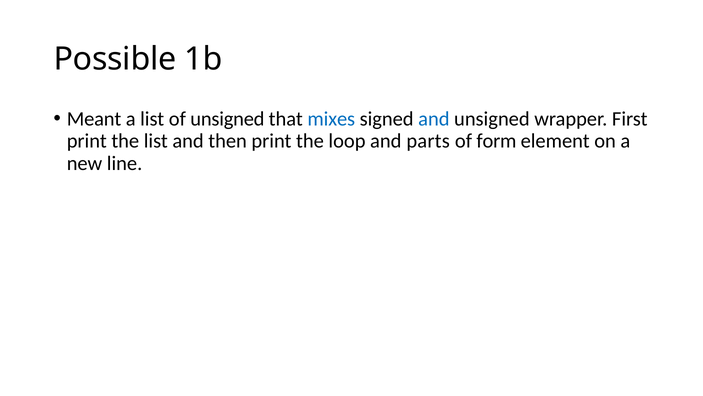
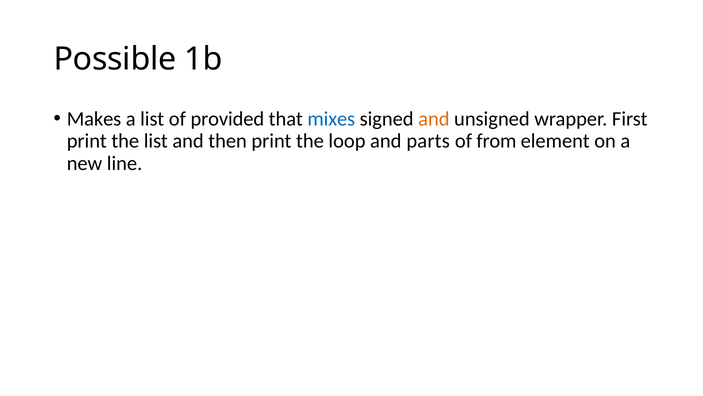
Meant: Meant -> Makes
of unsigned: unsigned -> provided
and at (434, 119) colour: blue -> orange
form: form -> from
